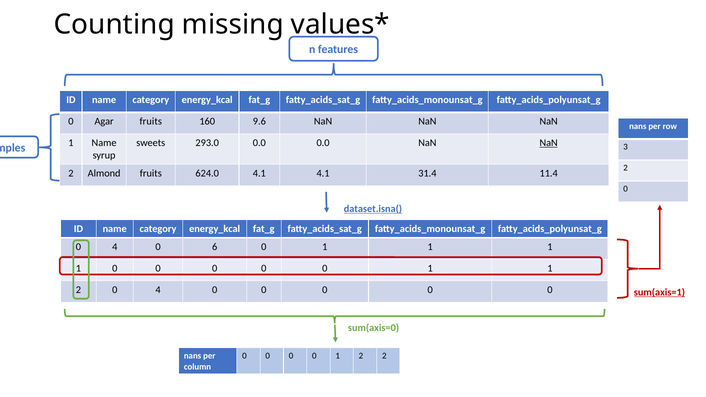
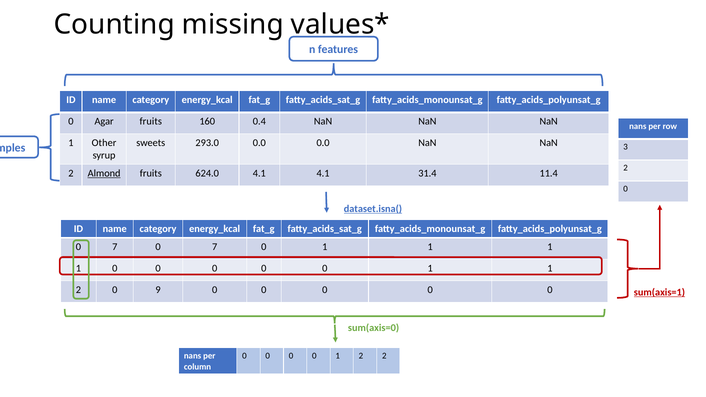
9.6: 9.6 -> 0.4
1 Name: Name -> Other
NaN at (549, 143) underline: present -> none
Almond underline: none -> present
4 at (115, 247): 4 -> 7
6 at (215, 247): 6 -> 7
2 0 4: 4 -> 9
